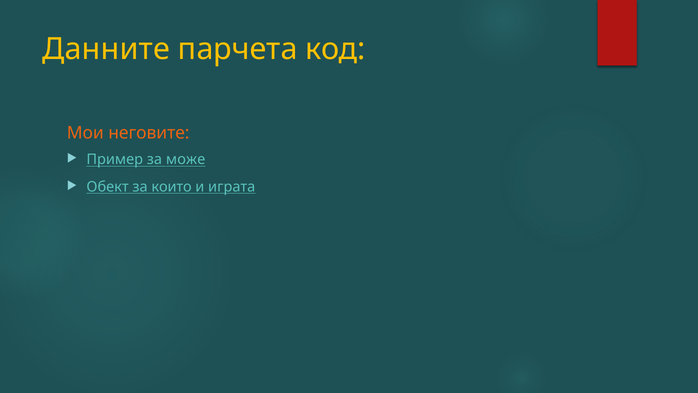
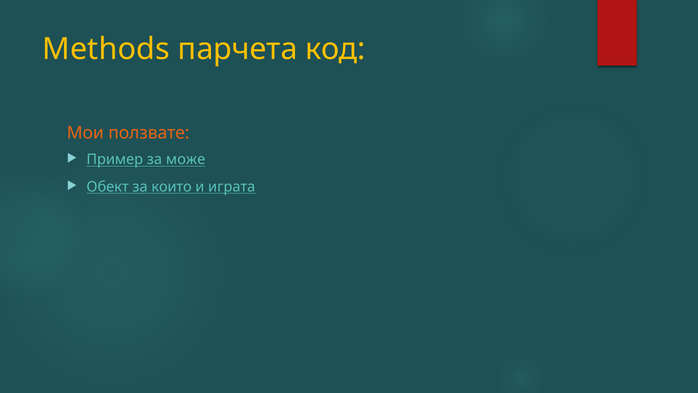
Данните: Данните -> Methods
неговите: неговите -> ползвате
